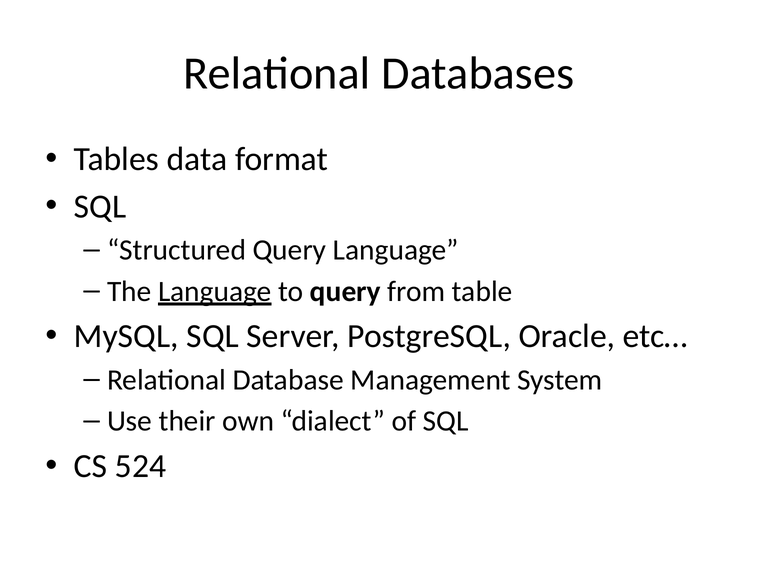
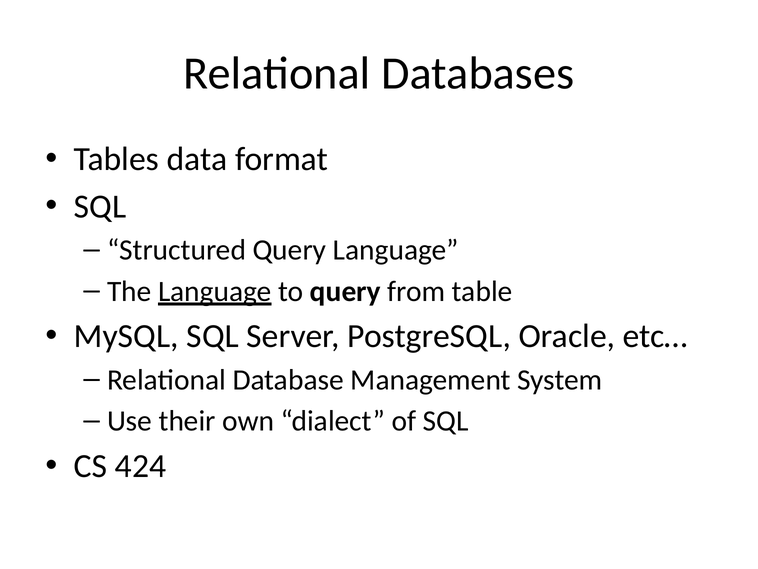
524: 524 -> 424
